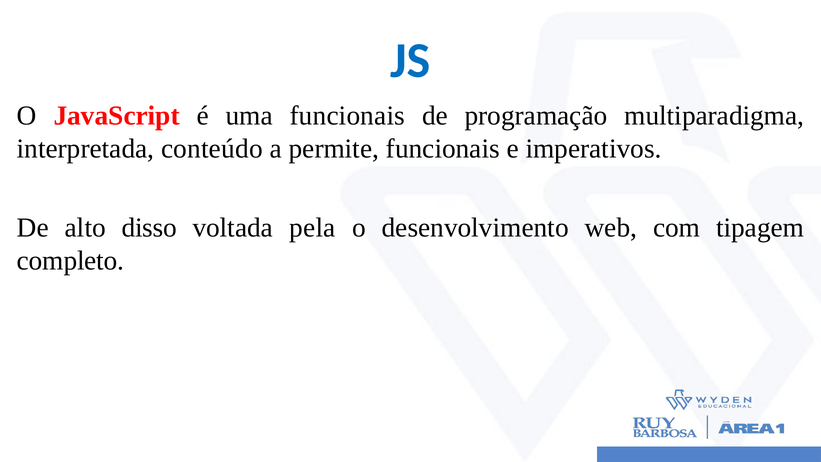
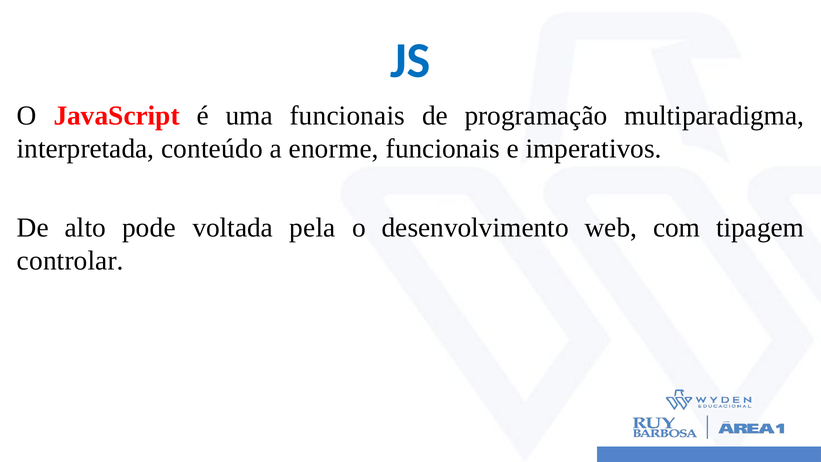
permite: permite -> enorme
disso: disso -> pode
completo: completo -> controlar
